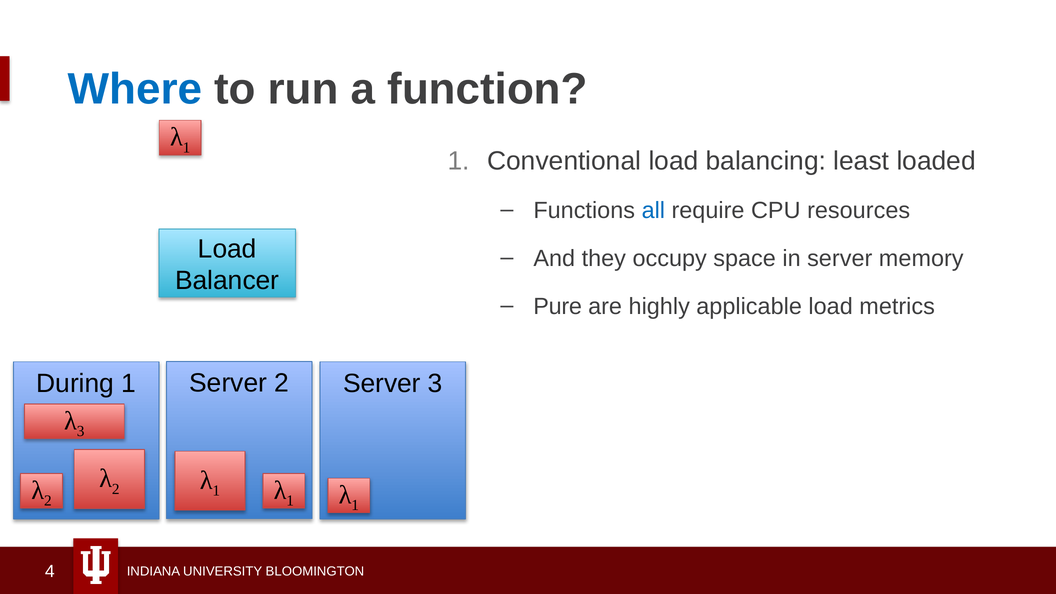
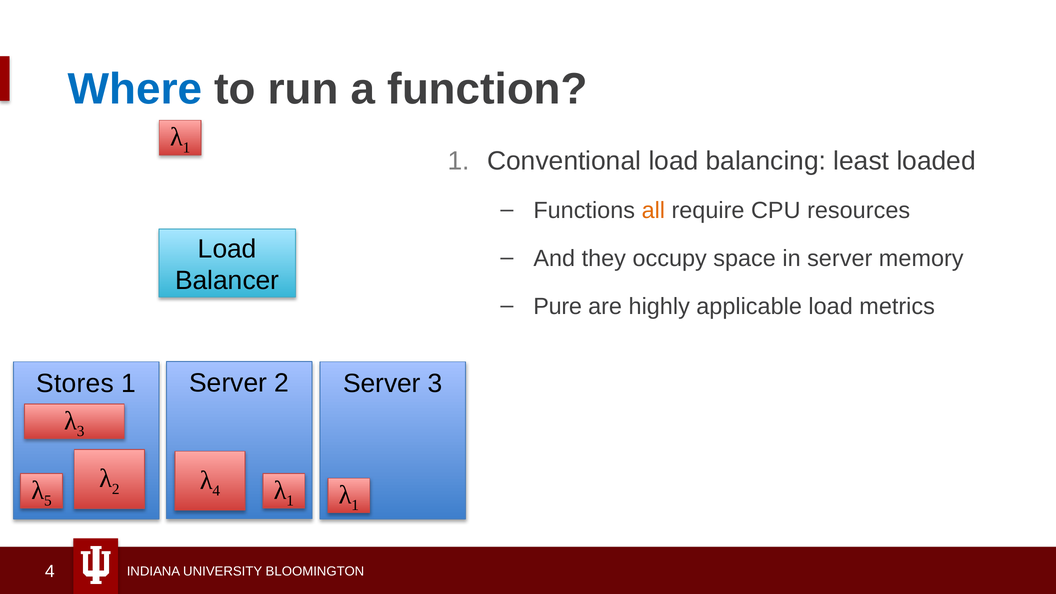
all colour: blue -> orange
During: During -> Stores
1 at (216, 491): 1 -> 4
2 at (48, 501): 2 -> 5
